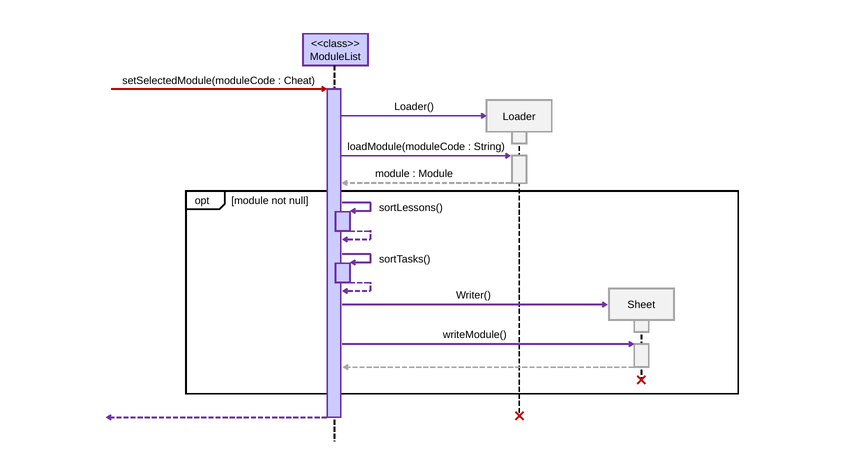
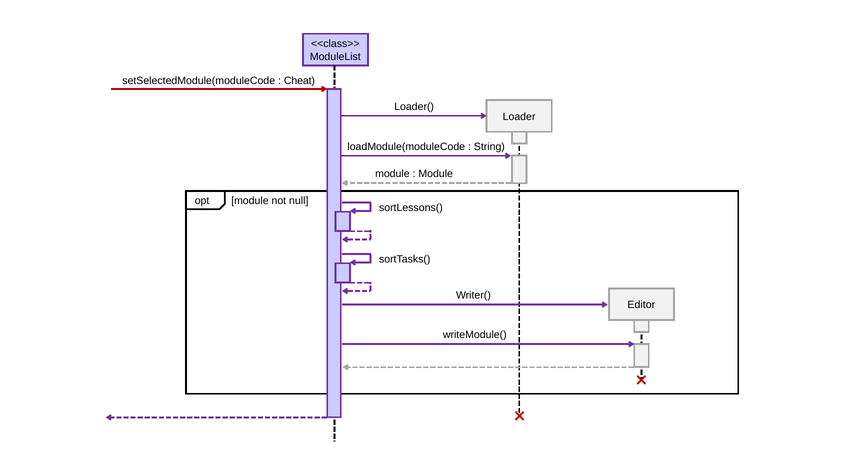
Sheet: Sheet -> Editor
